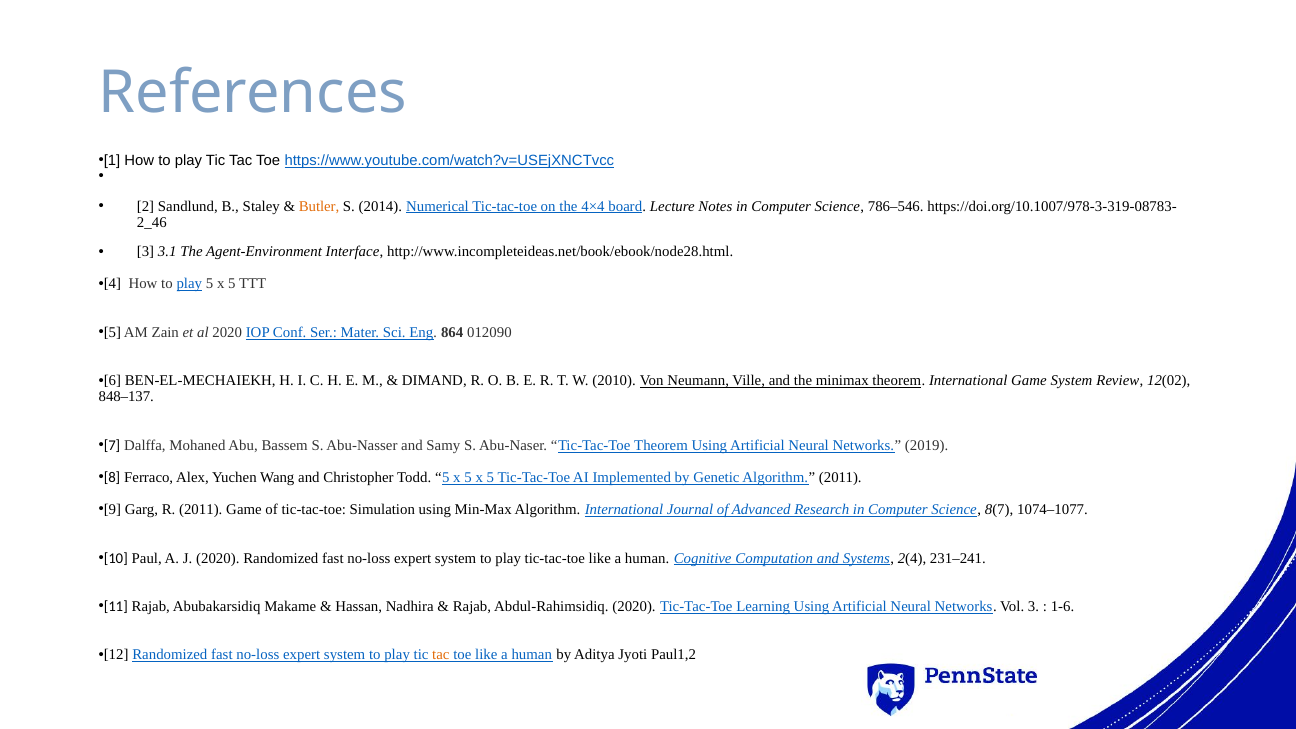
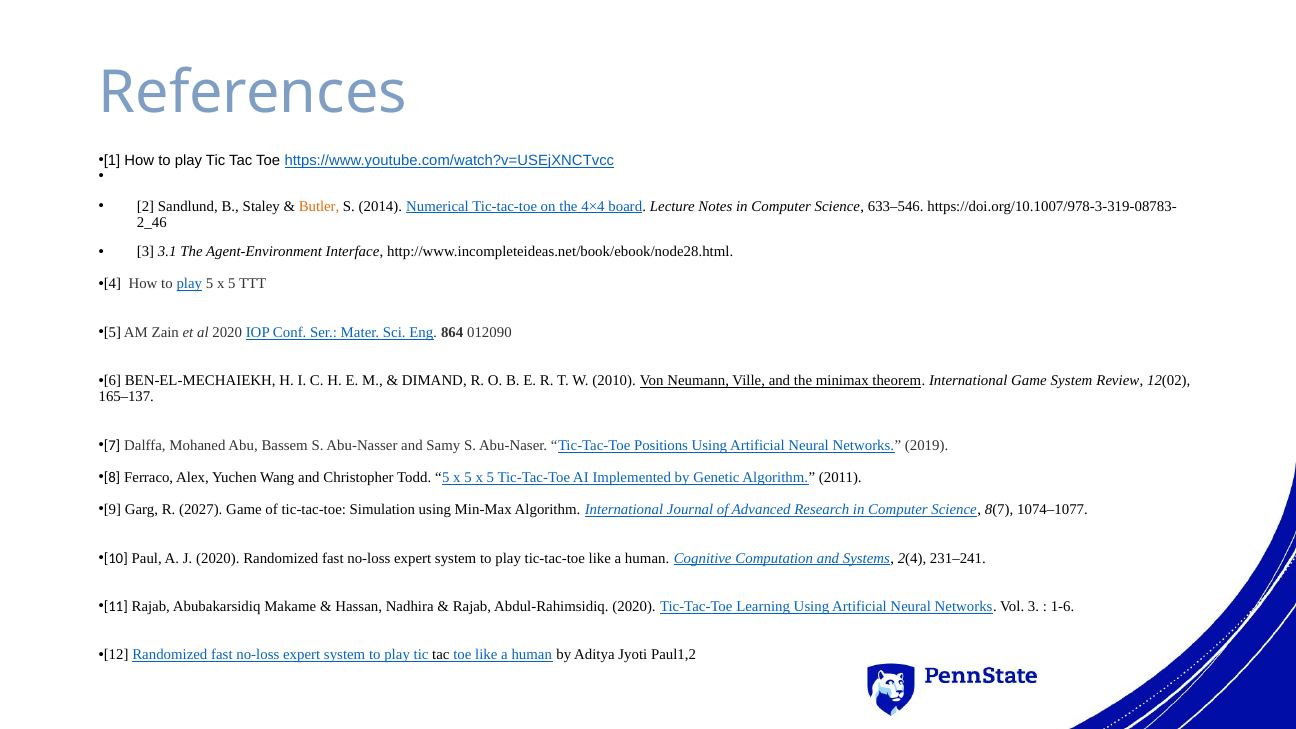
786–546: 786–546 -> 633–546
848–137: 848–137 -> 165–137
Tic-Tac-Toe Theorem: Theorem -> Positions
R 2011: 2011 -> 2027
tac at (441, 655) colour: orange -> black
